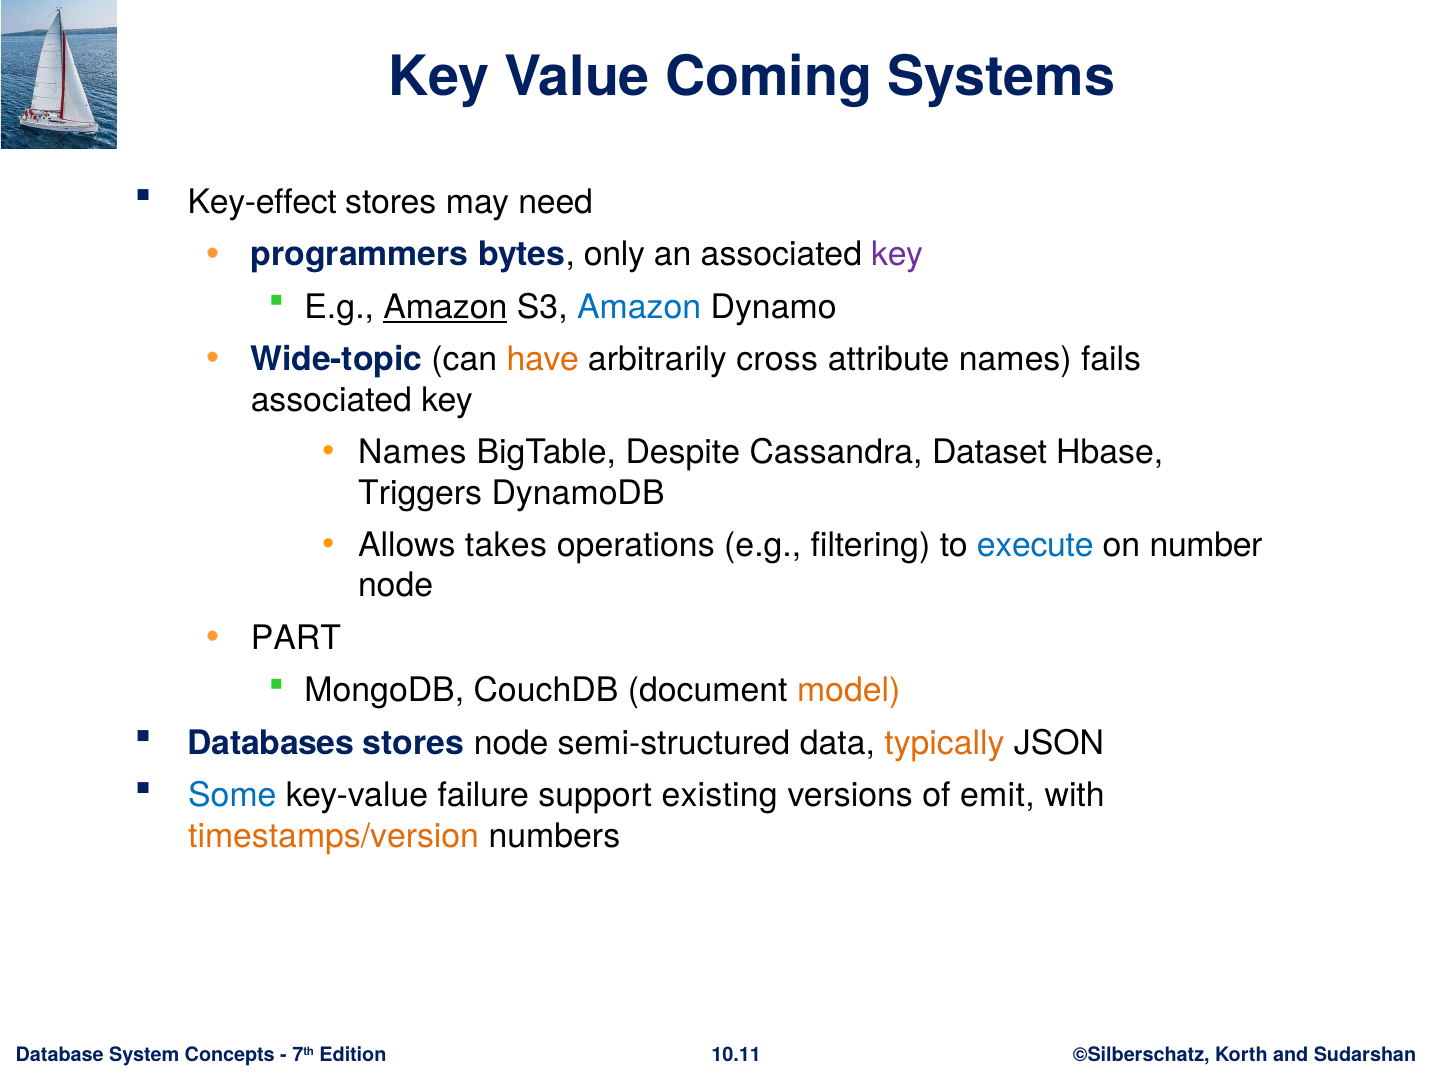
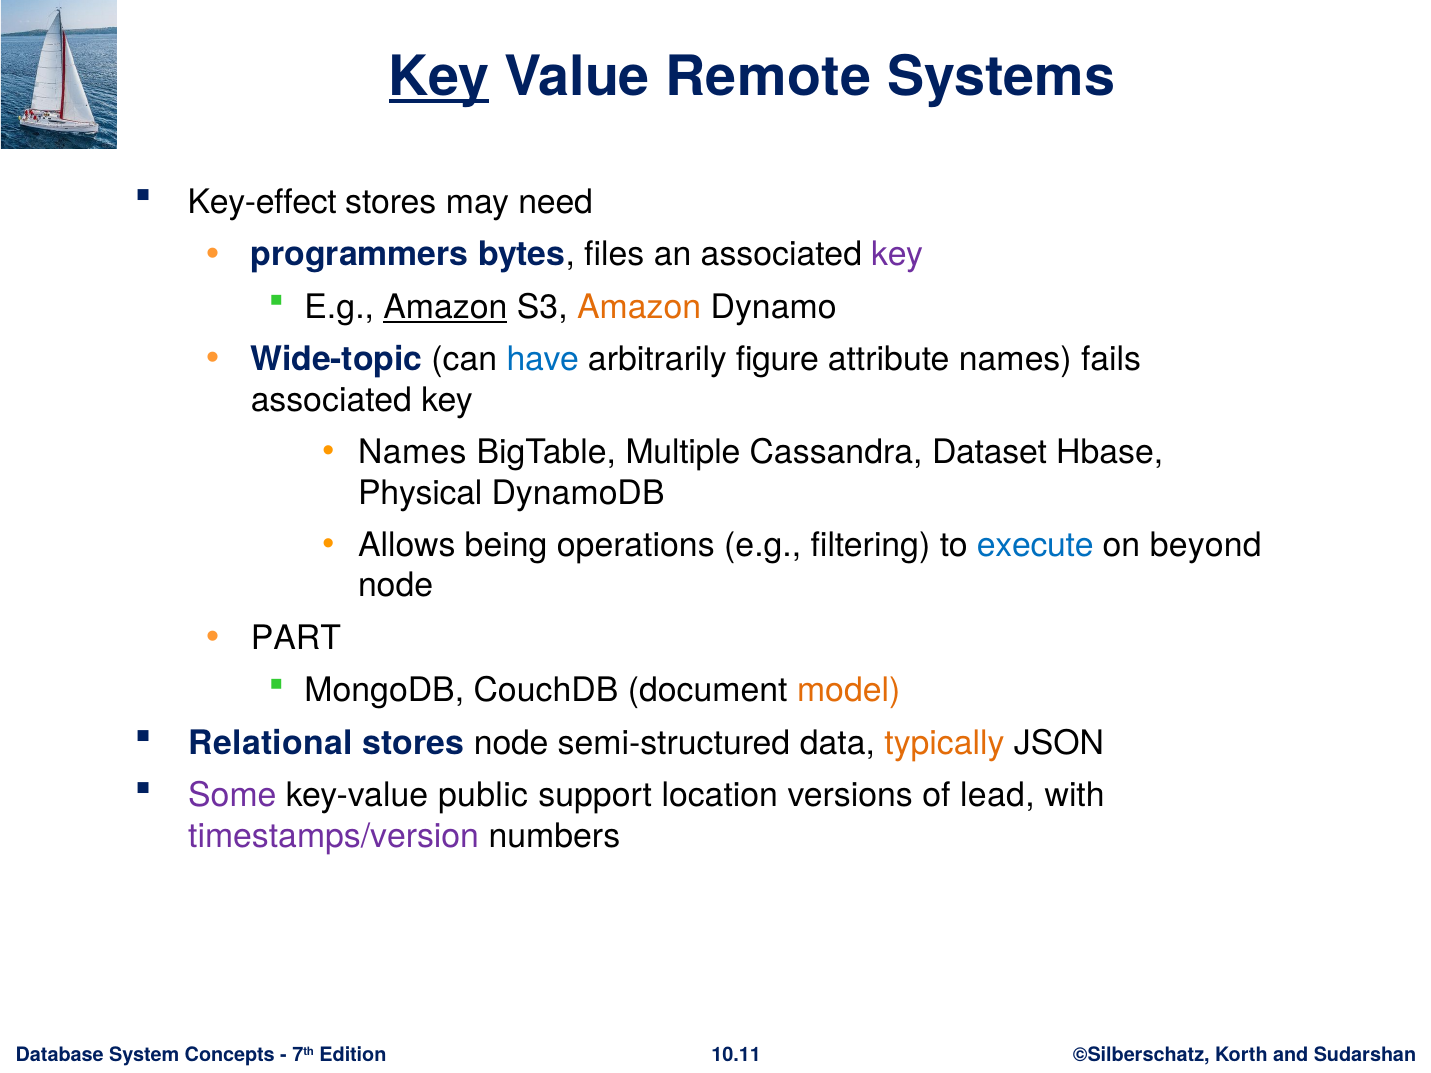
Key at (439, 77) underline: none -> present
Coming: Coming -> Remote
only: only -> files
Amazon at (639, 307) colour: blue -> orange
have colour: orange -> blue
cross: cross -> figure
Despite: Despite -> Multiple
Triggers: Triggers -> Physical
takes: takes -> being
number: number -> beyond
Databases: Databases -> Relational
Some colour: blue -> purple
failure: failure -> public
existing: existing -> location
emit: emit -> lead
timestamps/version colour: orange -> purple
